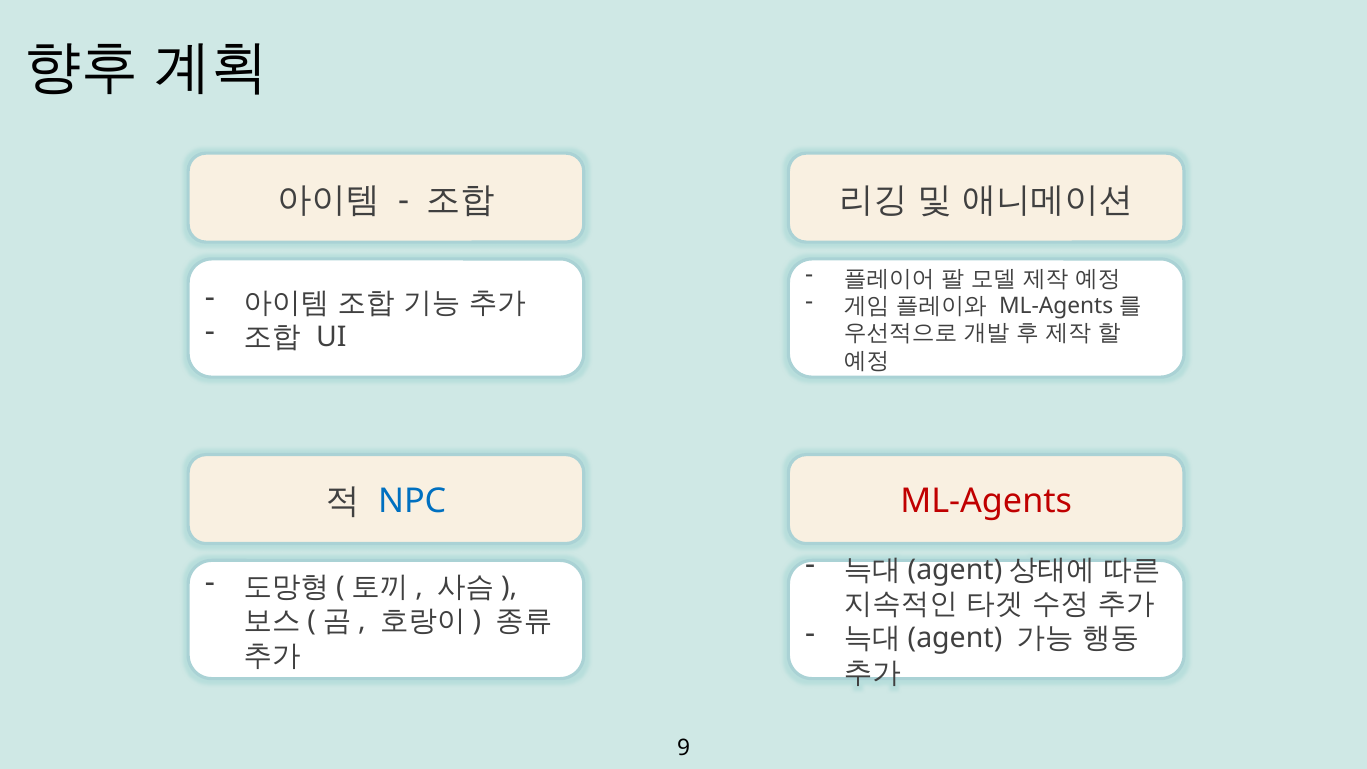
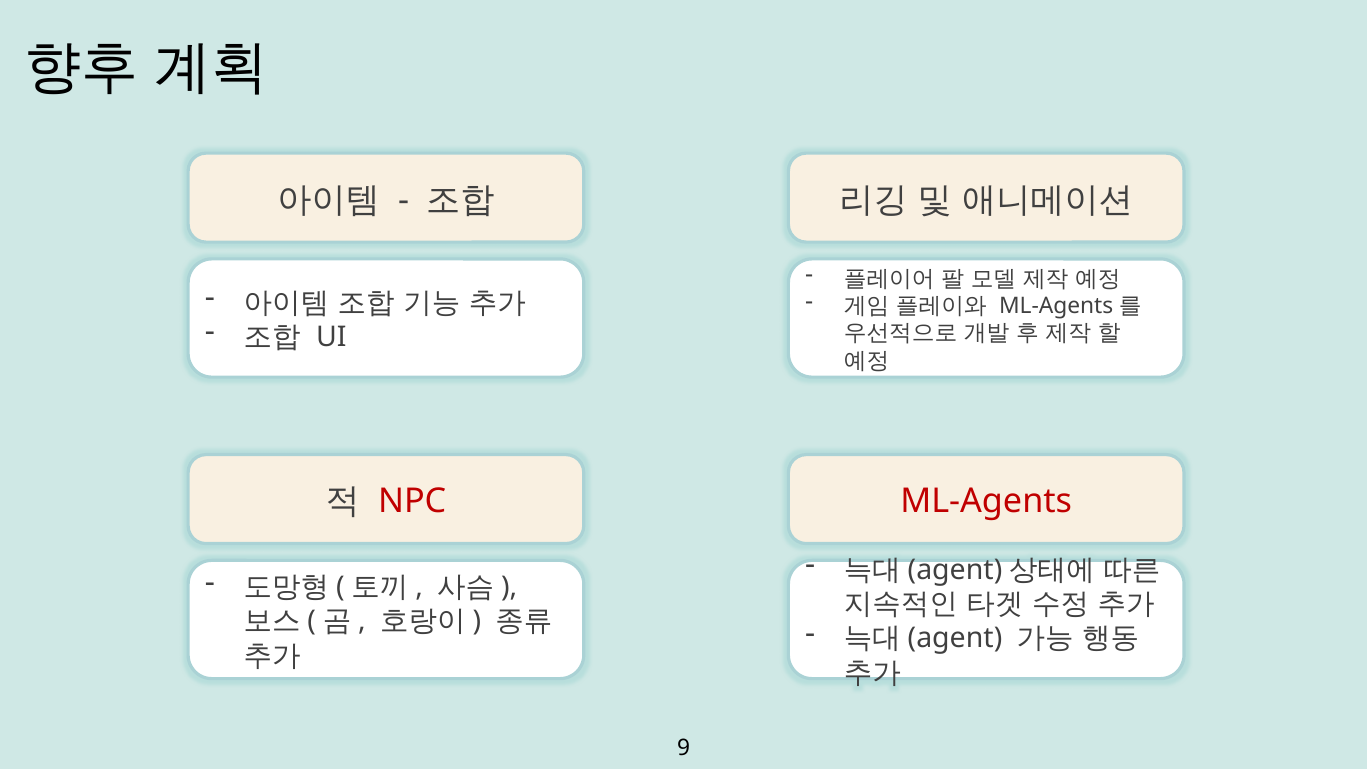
NPC colour: blue -> red
